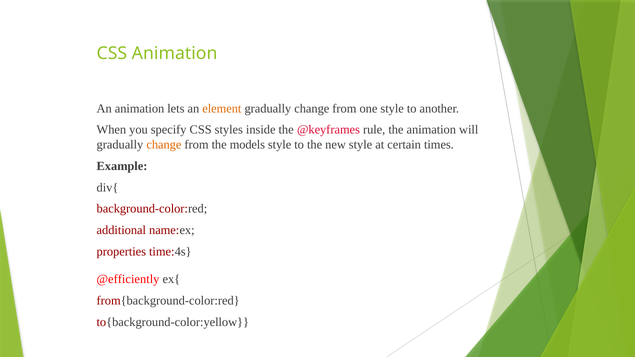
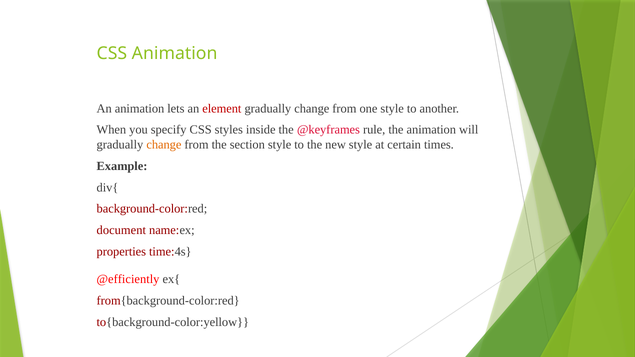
element colour: orange -> red
models: models -> section
additional: additional -> document
